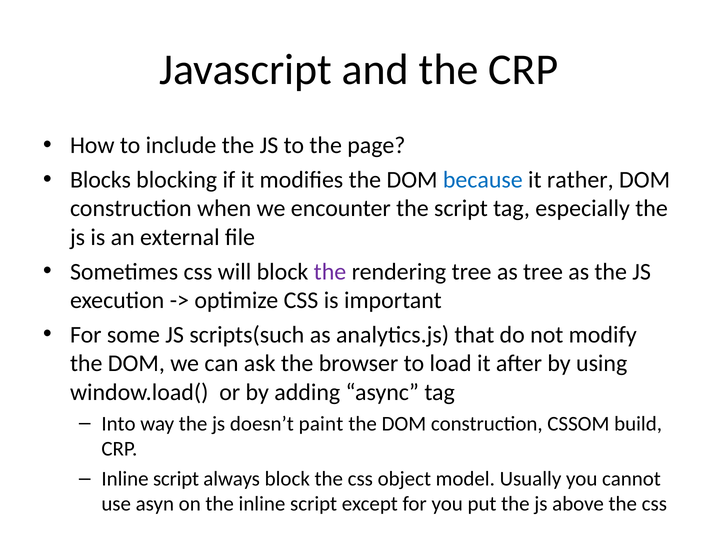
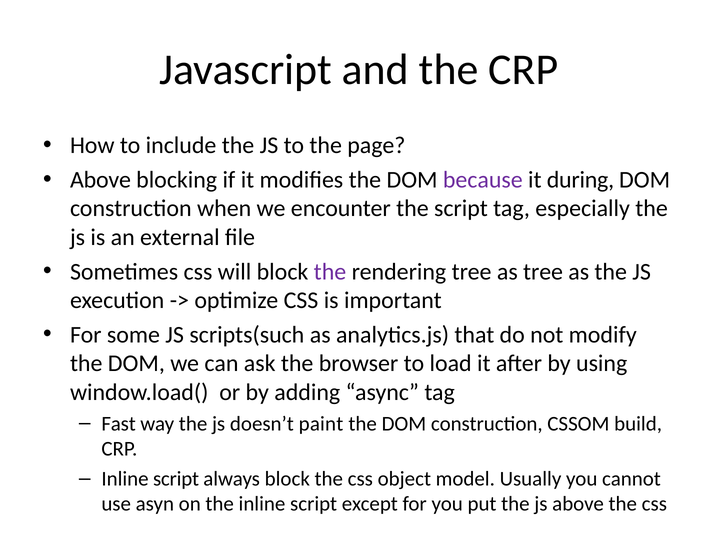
Blocks at (100, 180): Blocks -> Above
because colour: blue -> purple
rather: rather -> during
Into: Into -> Fast
